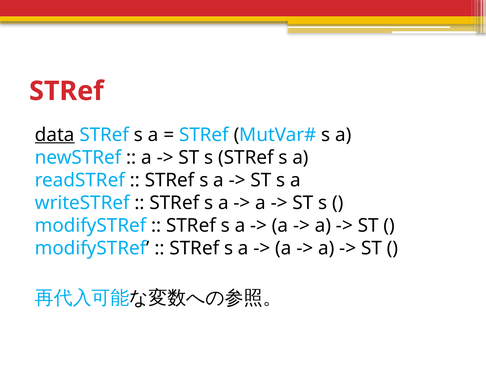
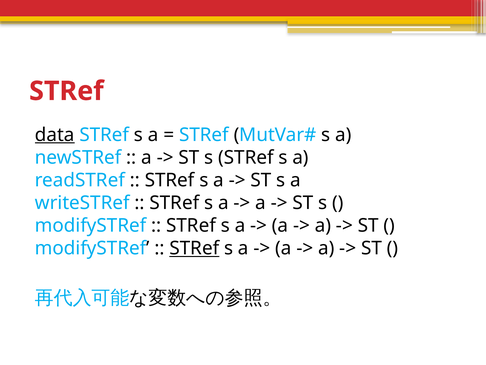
STRef at (194, 248) underline: none -> present
